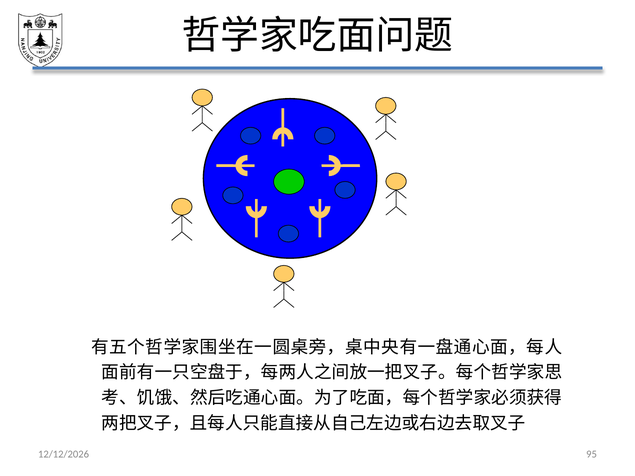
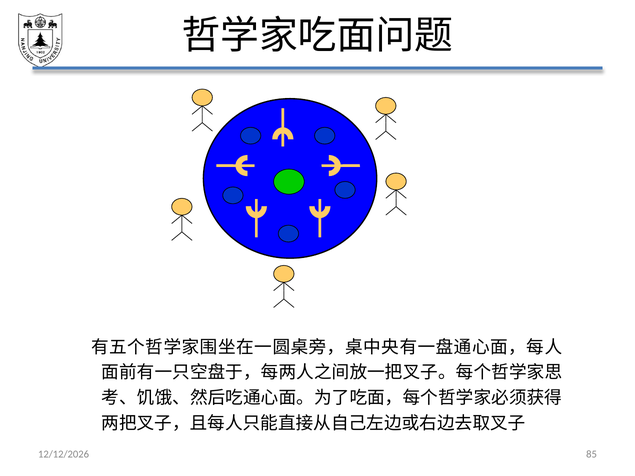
95: 95 -> 85
